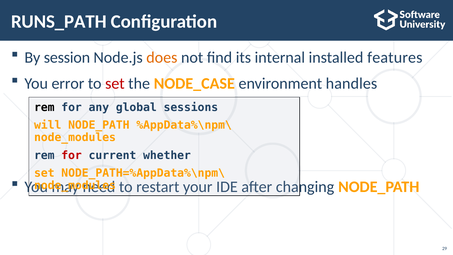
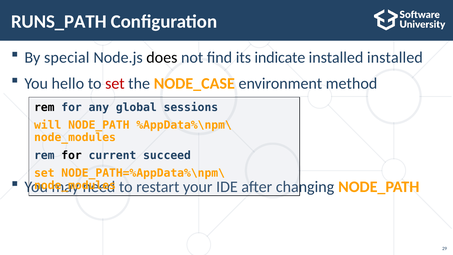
session: session -> special
does colour: orange -> black
internal: internal -> indicate
installed features: features -> installed
error: error -> hello
handles: handles -> method
for at (72, 155) colour: red -> black
whether: whether -> succeed
